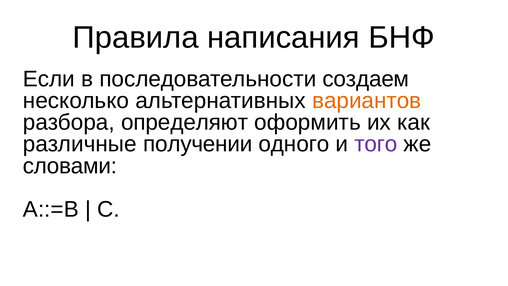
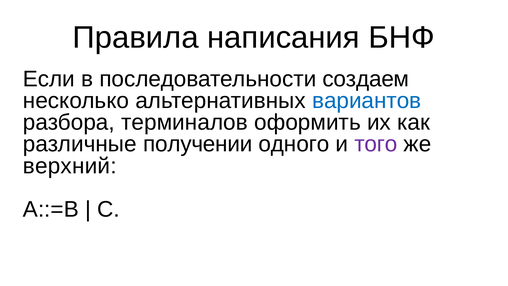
вариантов colour: orange -> blue
определяют: определяют -> терминалов
словами: словами -> верхний
